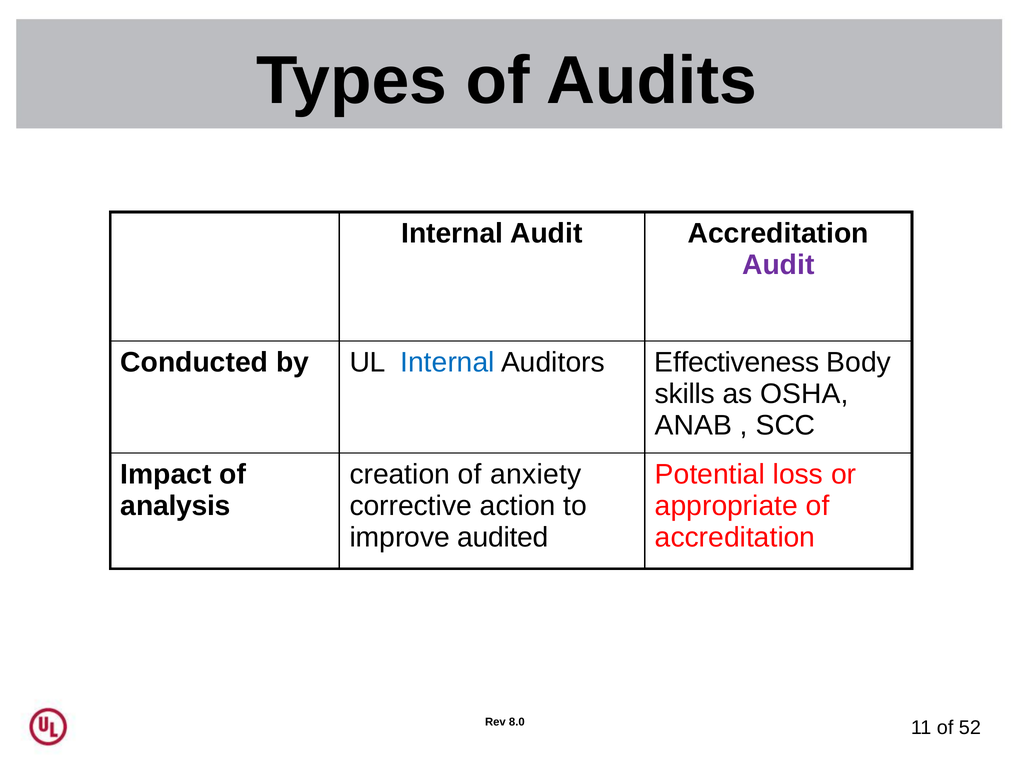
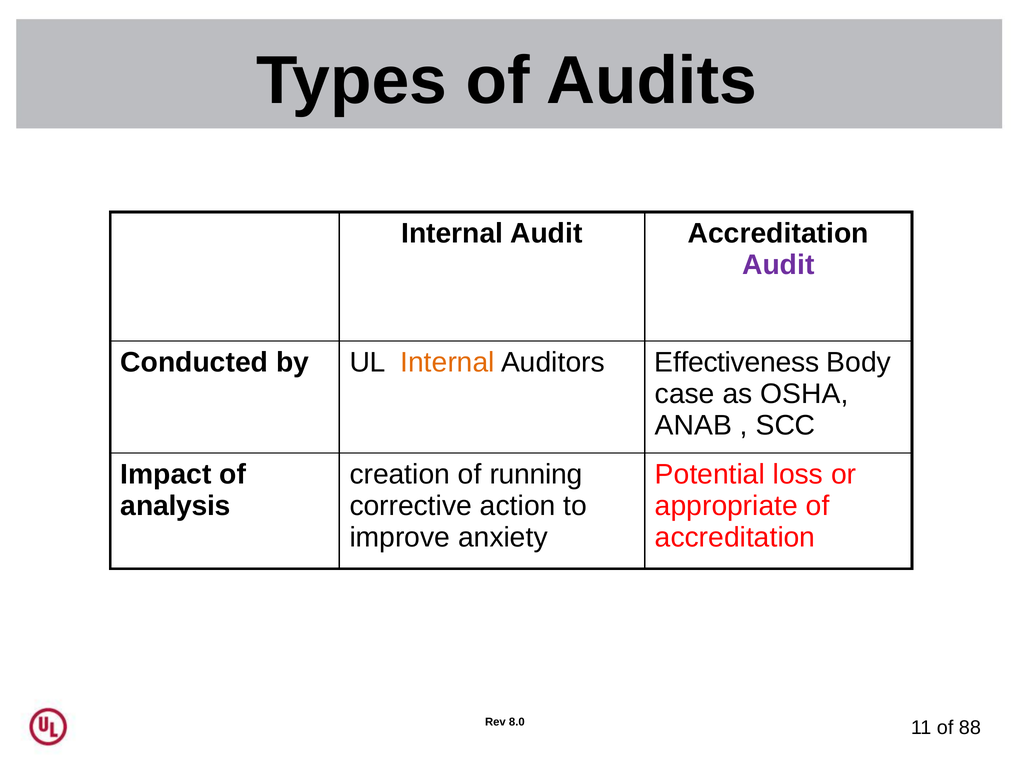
Internal at (448, 363) colour: blue -> orange
skills: skills -> case
anxiety: anxiety -> running
audited: audited -> anxiety
52: 52 -> 88
